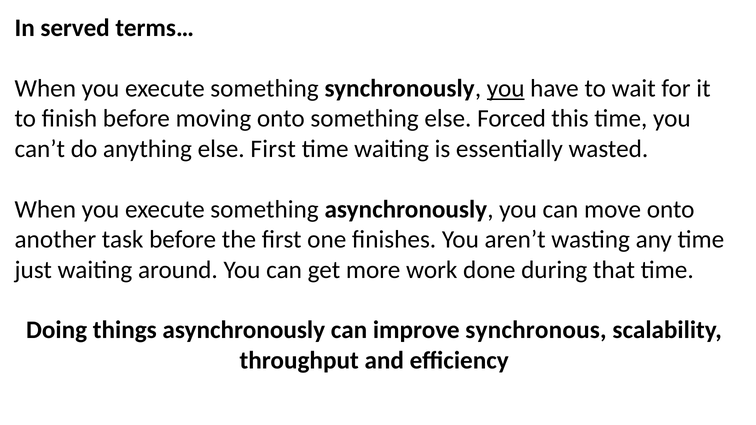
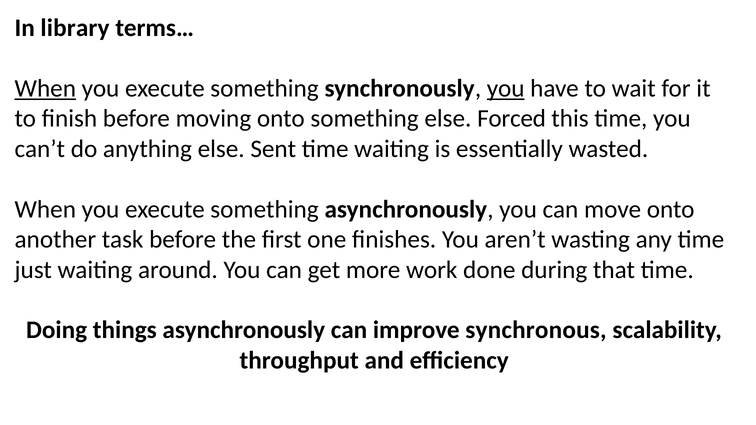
served: served -> library
When at (45, 88) underline: none -> present
else First: First -> Sent
